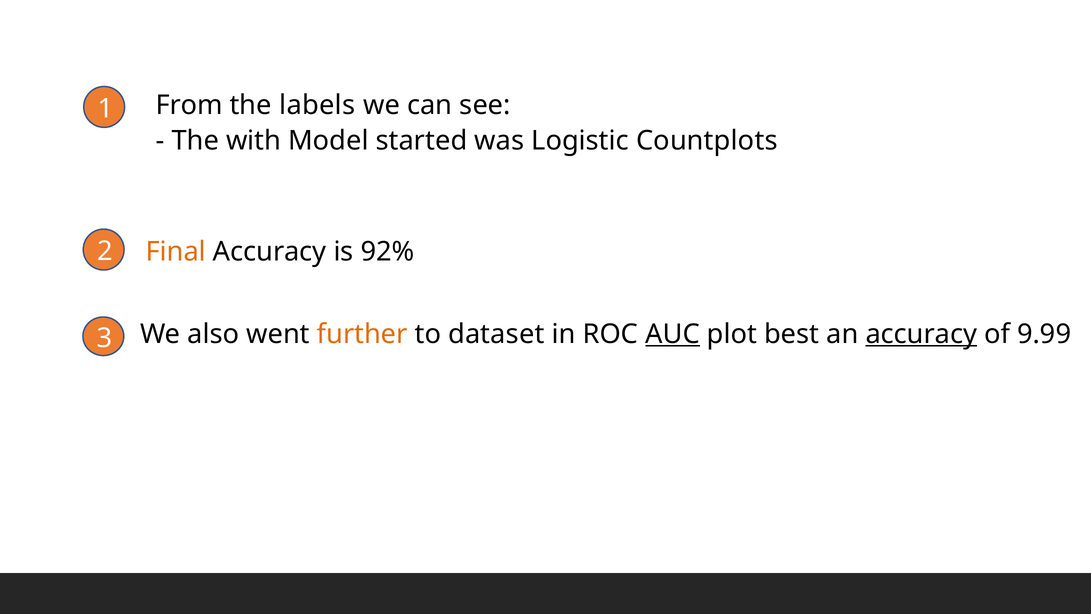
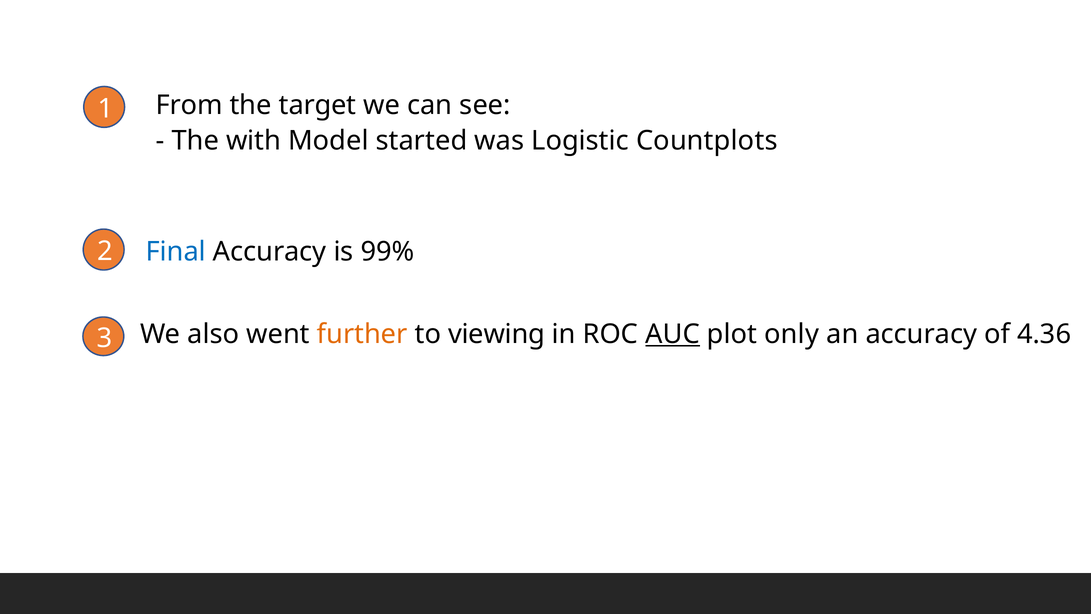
labels: labels -> target
Final colour: orange -> blue
92%: 92% -> 99%
dataset: dataset -> viewing
best: best -> only
accuracy at (921, 334) underline: present -> none
9.99: 9.99 -> 4.36
